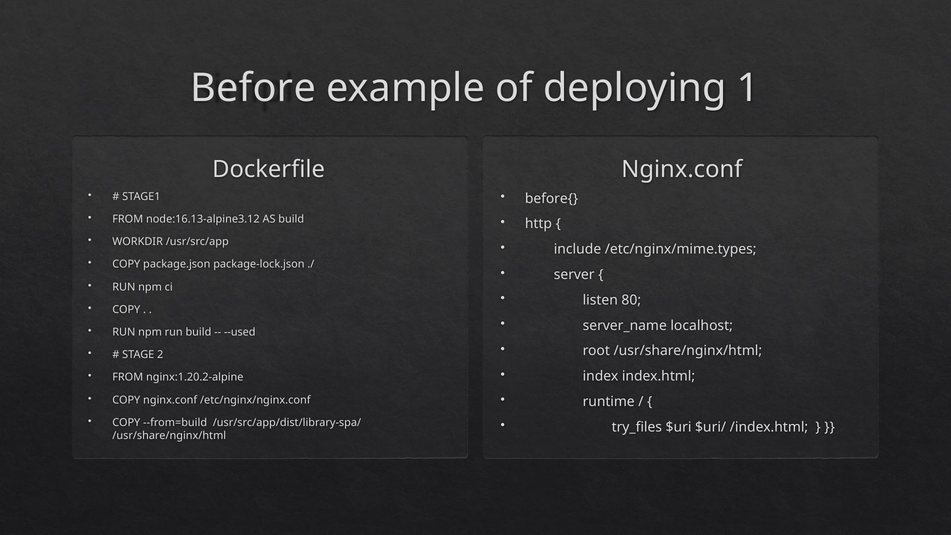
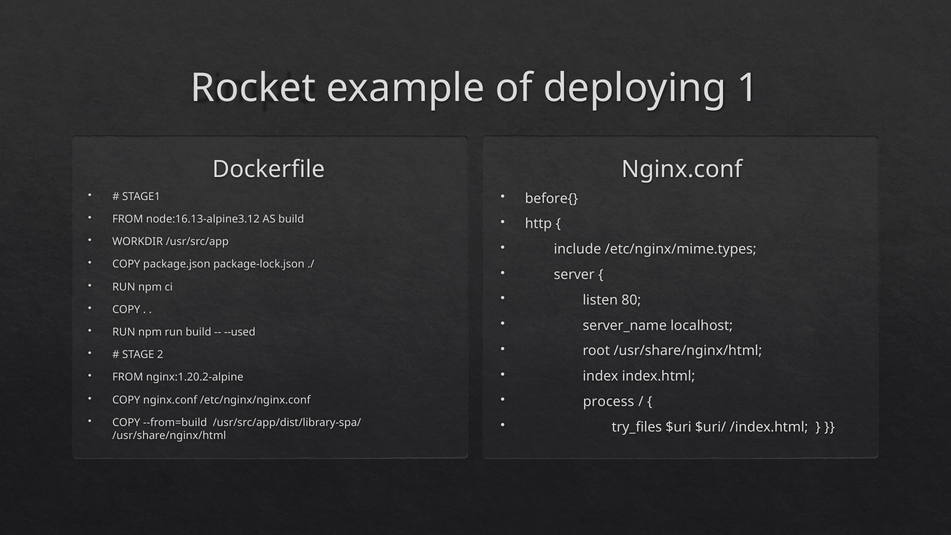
Before: Before -> Rocket
runtime: runtime -> process
